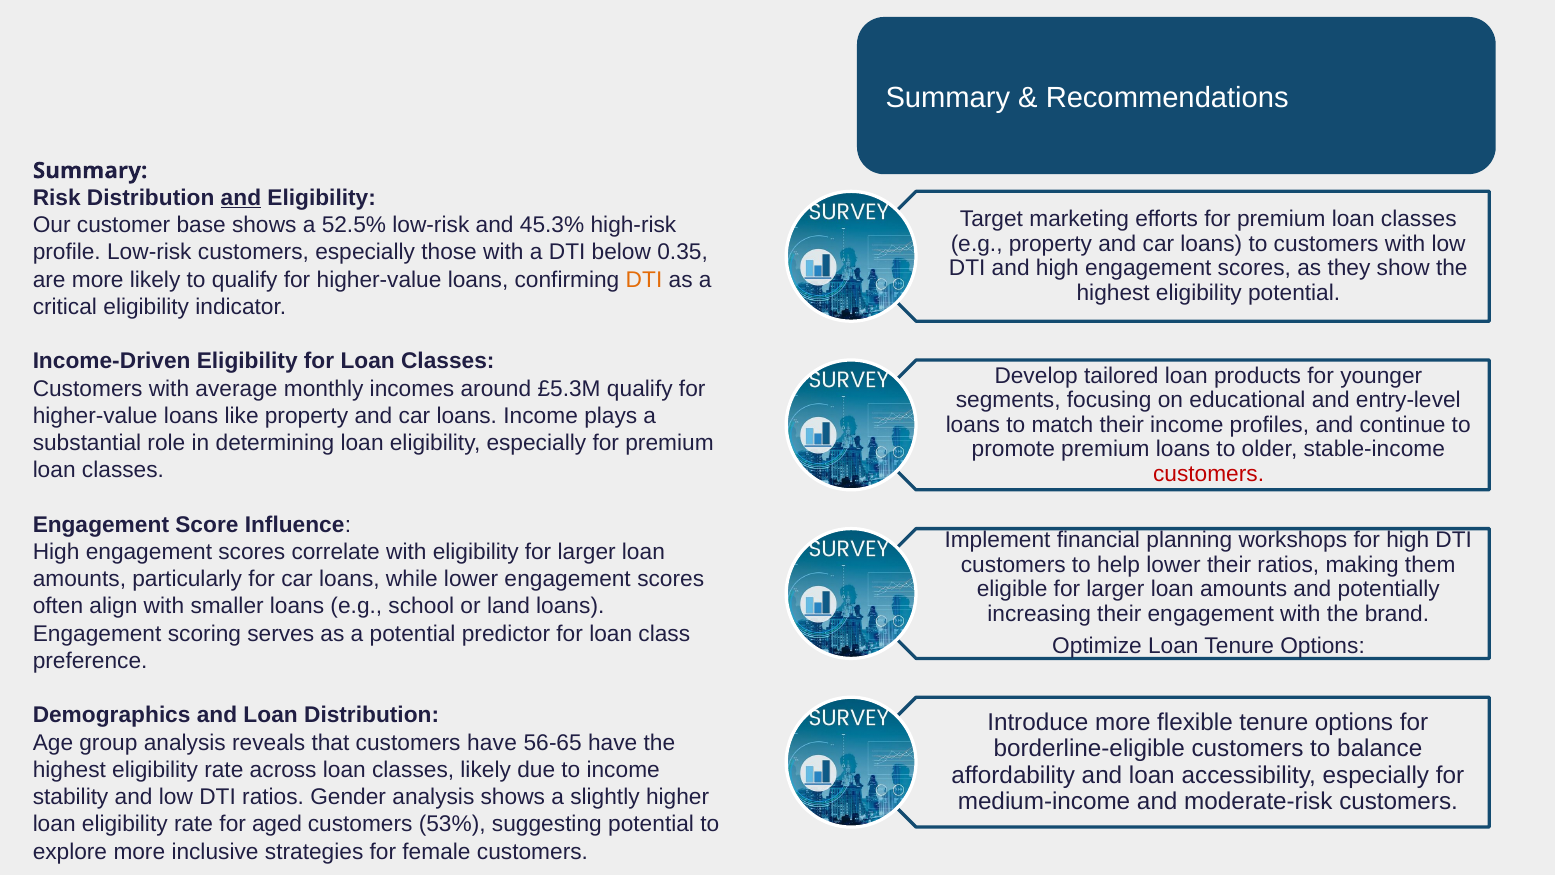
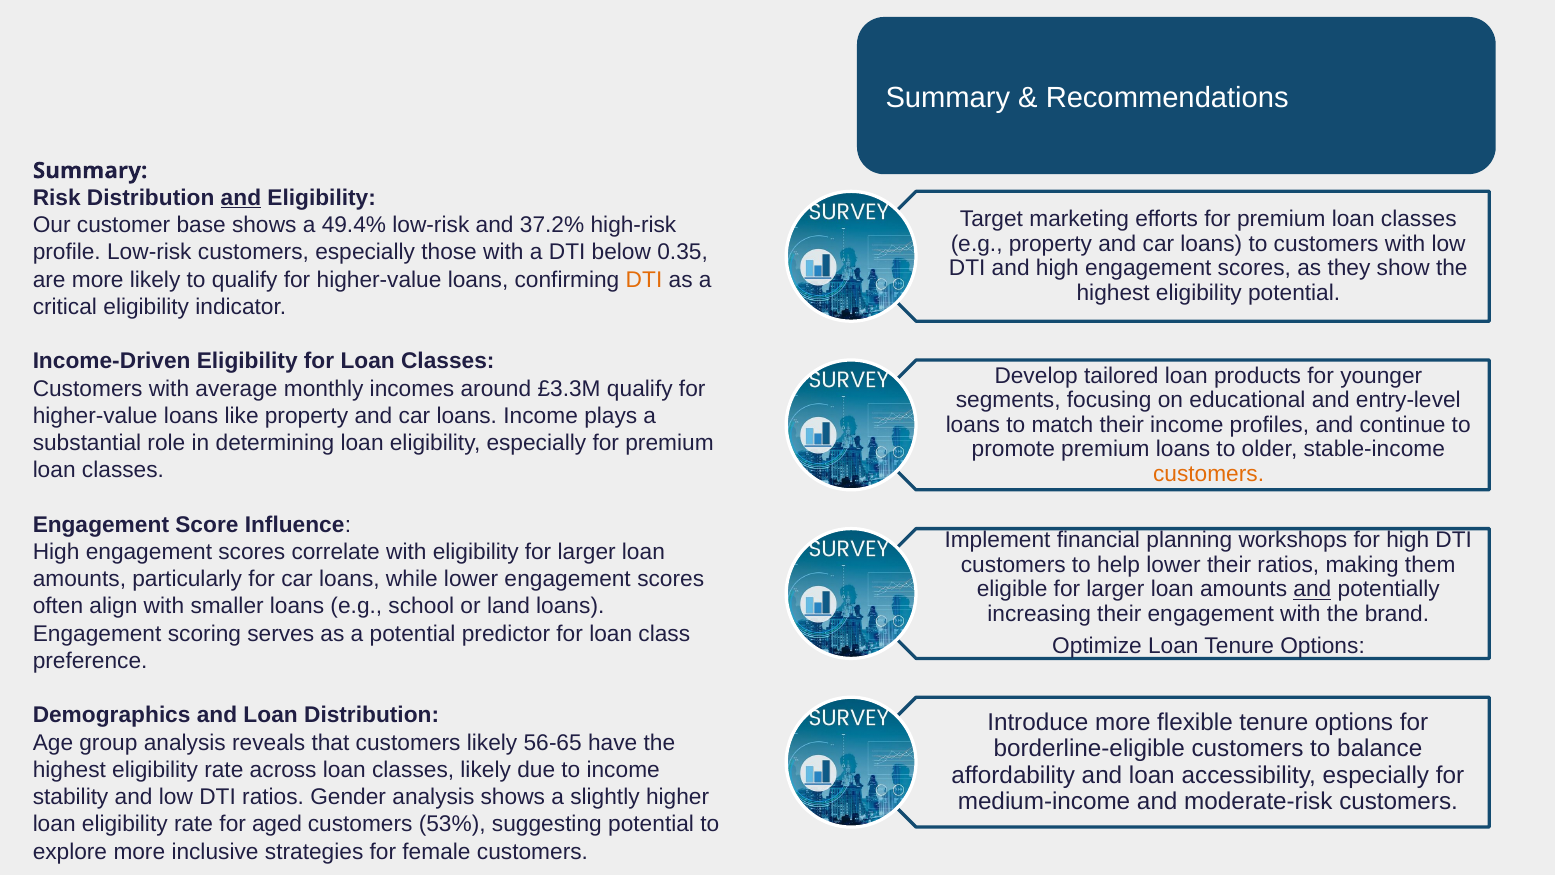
52.5%: 52.5% -> 49.4%
45.3%: 45.3% -> 37.2%
£5.3M: £5.3M -> £3.3M
customers at (1209, 474) colour: red -> orange
and at (1312, 589) underline: none -> present
customers have: have -> likely
